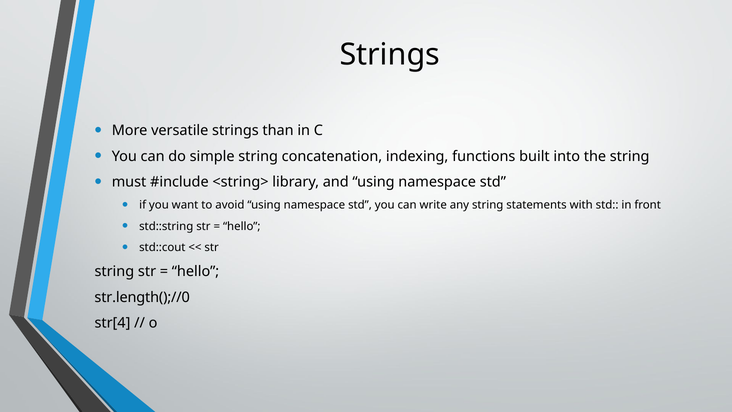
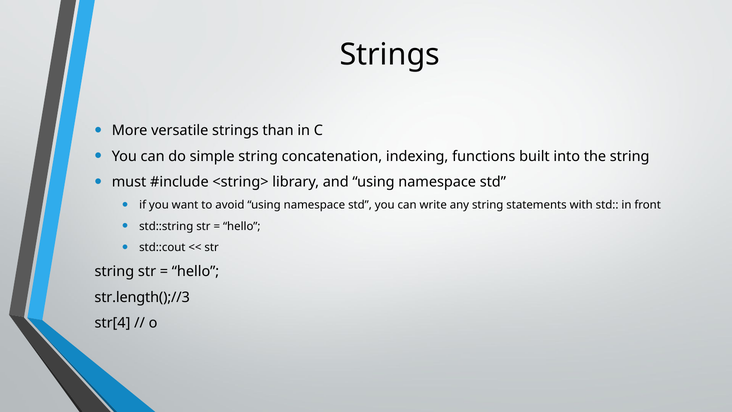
str.length();//0: str.length();//0 -> str.length();//3
